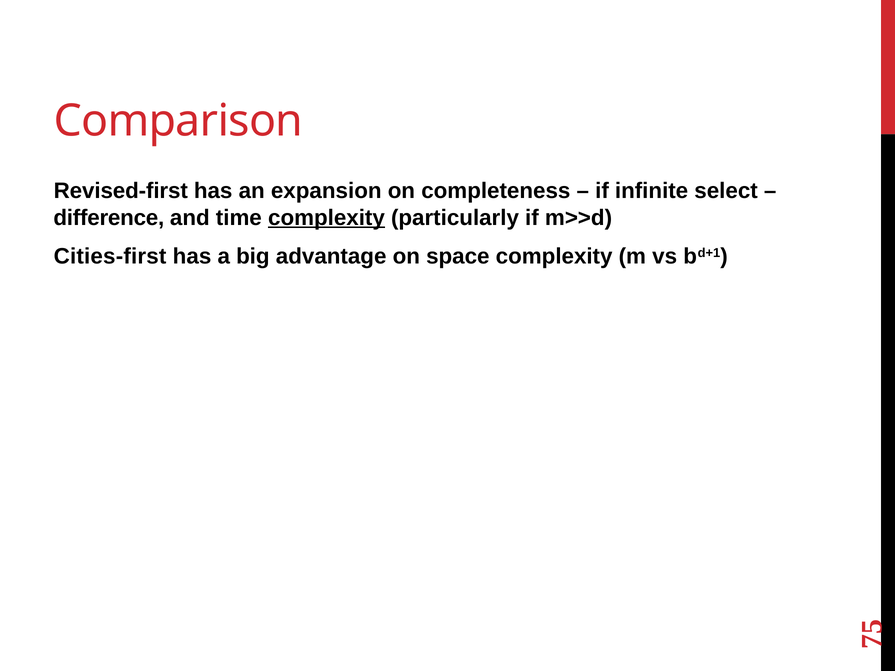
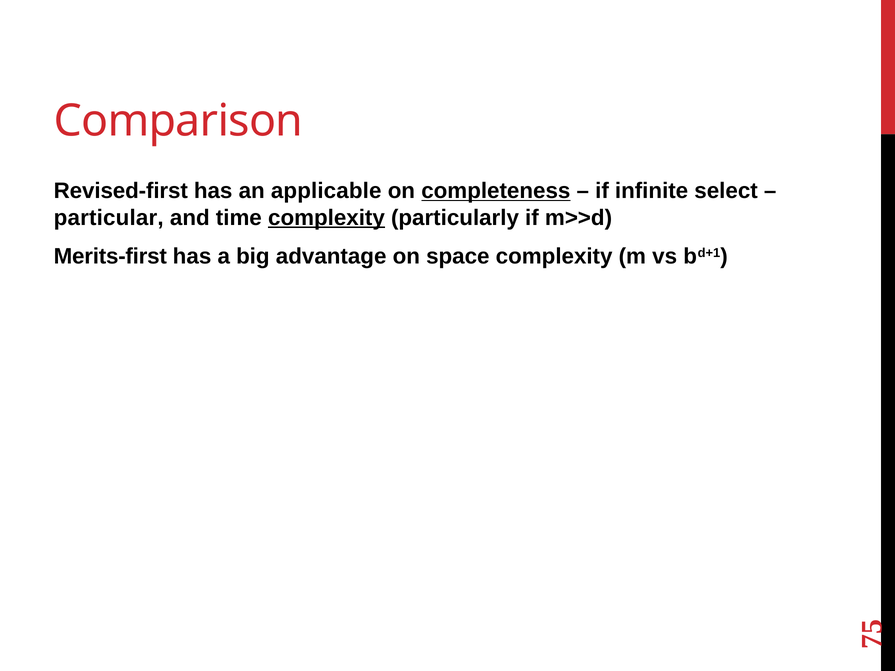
expansion: expansion -> applicable
completeness underline: none -> present
difference: difference -> particular
Cities-first: Cities-first -> Merits-first
